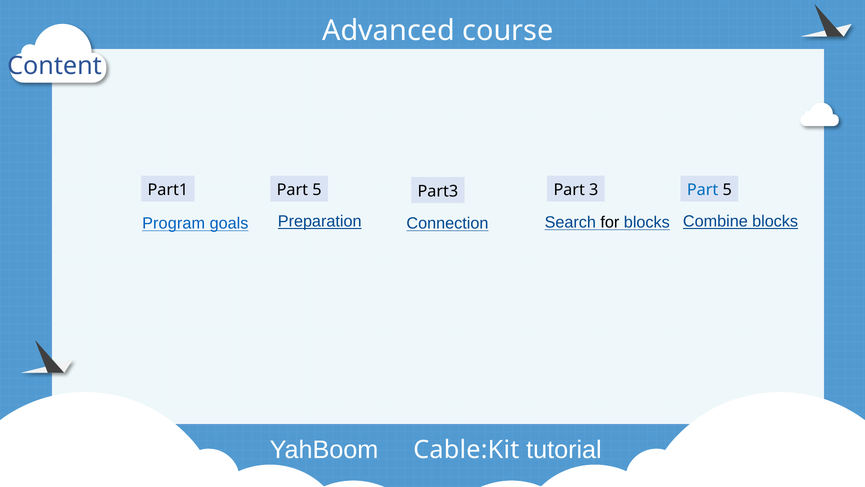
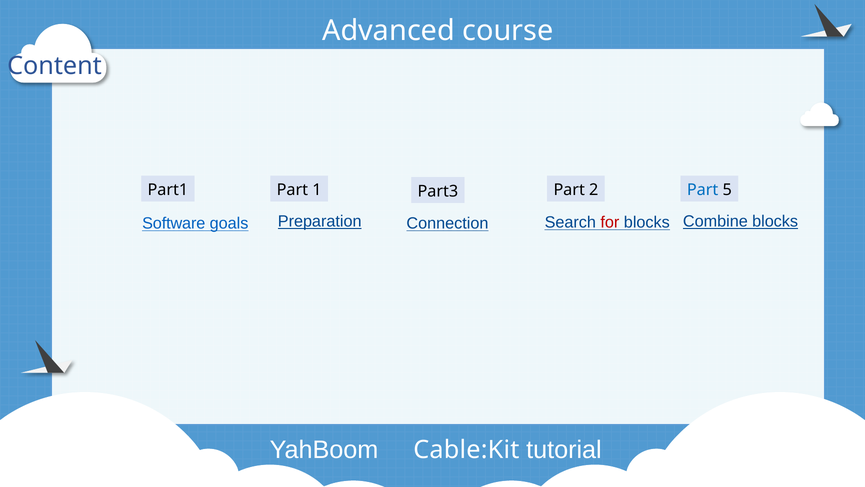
5 at (317, 190): 5 -> 1
3: 3 -> 2
for colour: black -> red
Program: Program -> Software
